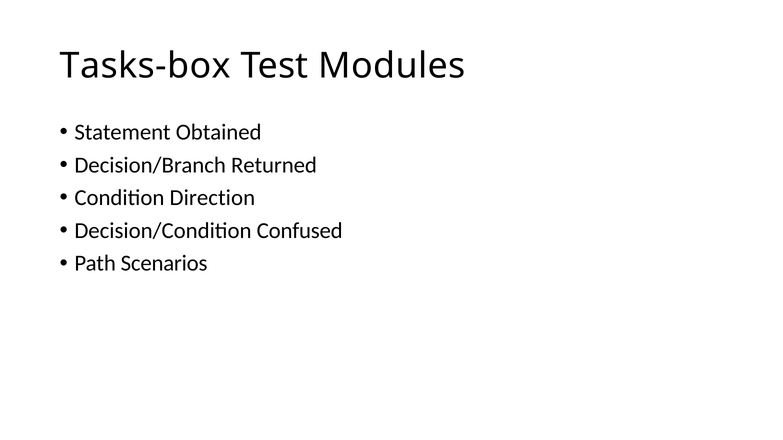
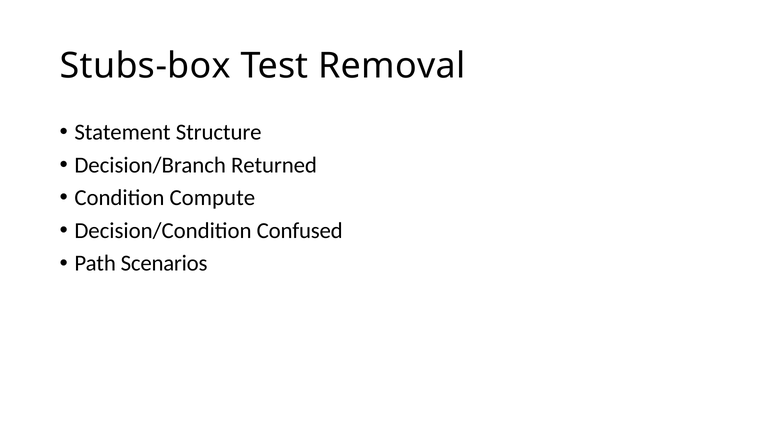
Tasks-box: Tasks-box -> Stubs-box
Modules: Modules -> Removal
Obtained: Obtained -> Structure
Direction: Direction -> Compute
